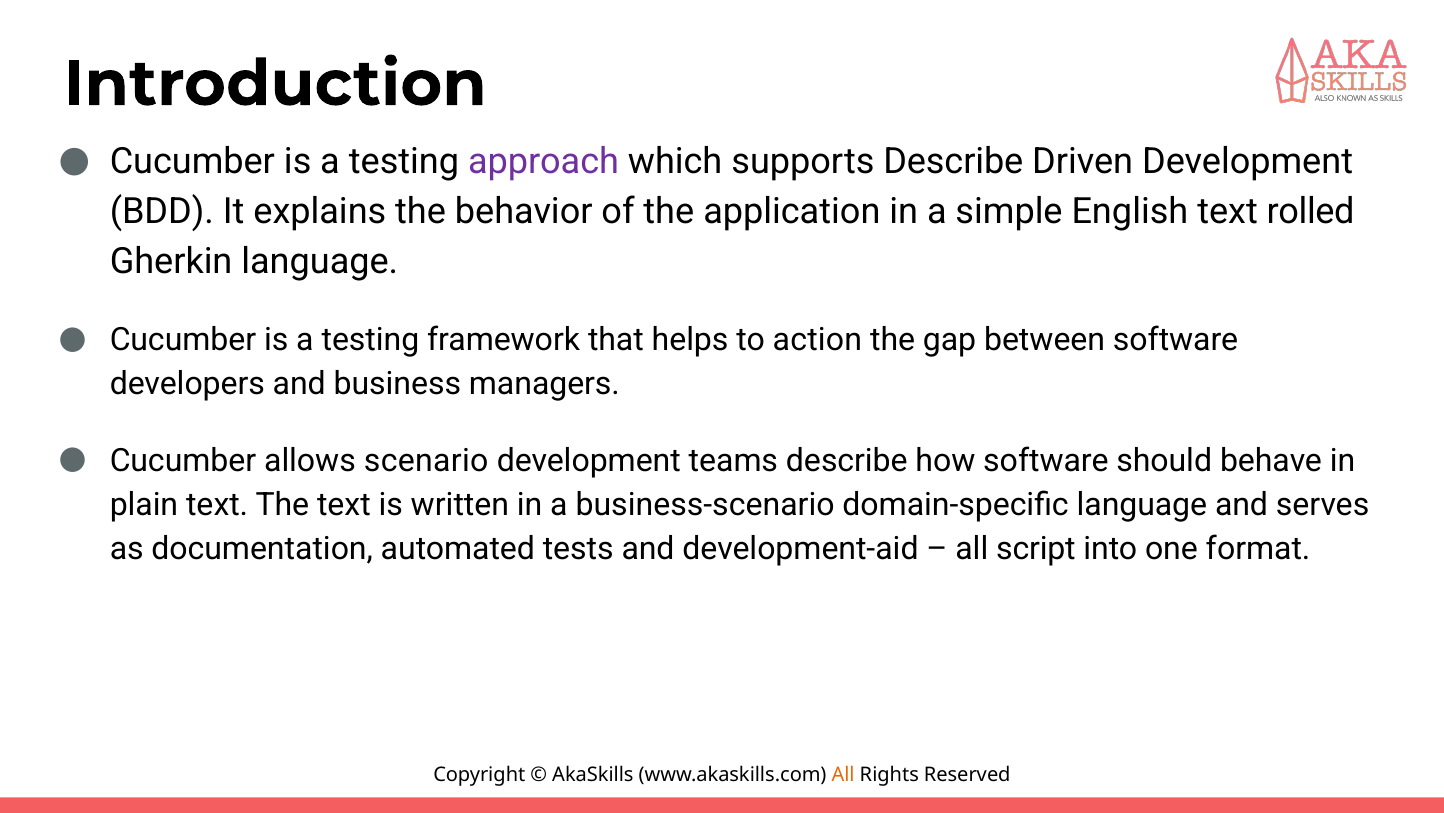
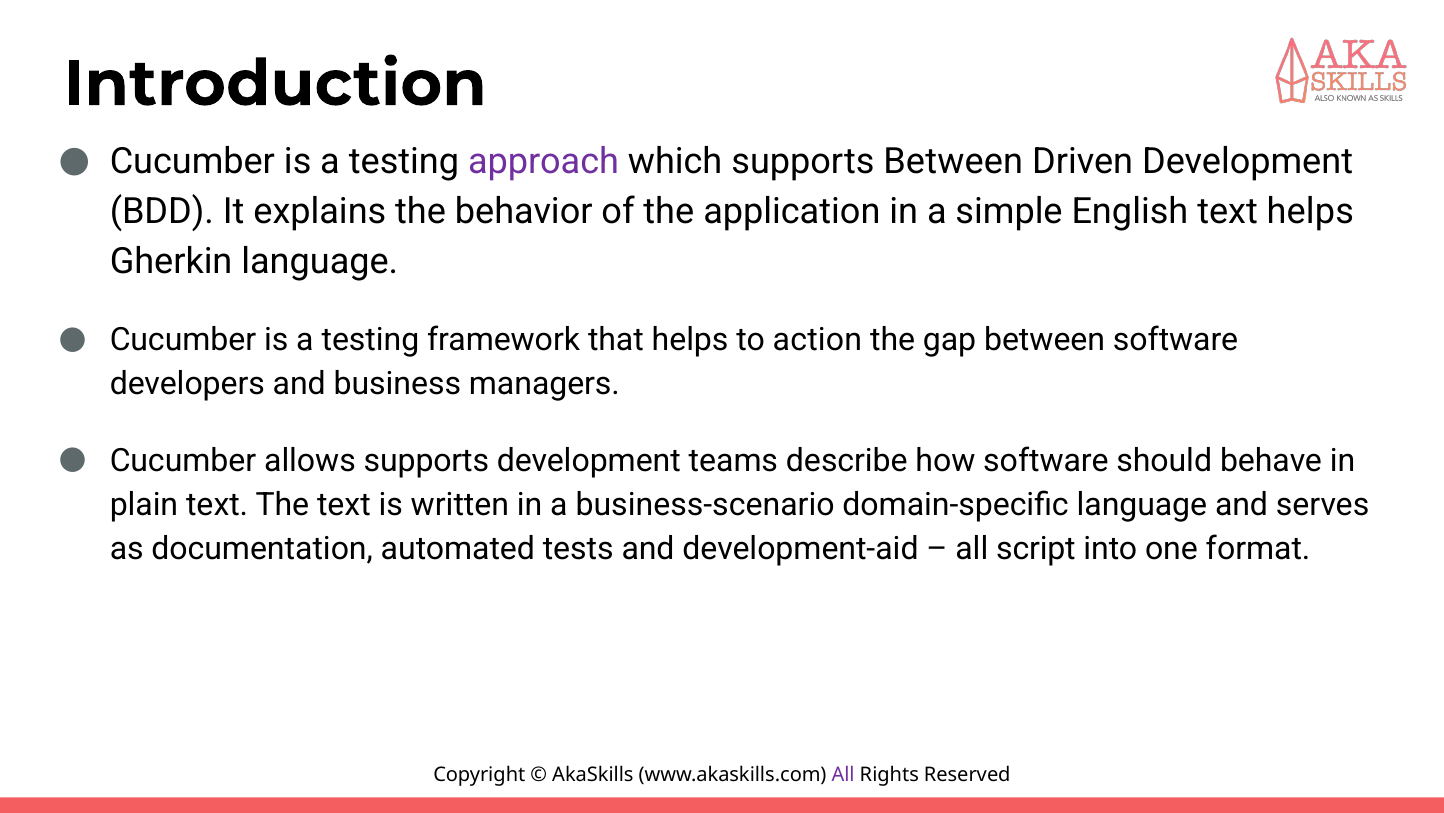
supports Describe: Describe -> Between
text rolled: rolled -> helps
allows scenario: scenario -> supports
All at (843, 775) colour: orange -> purple
